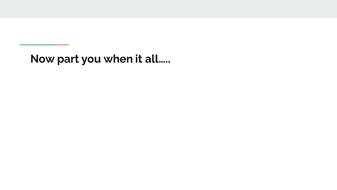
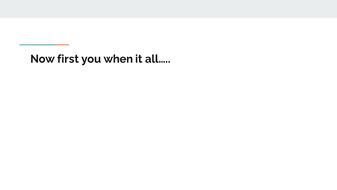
part: part -> first
